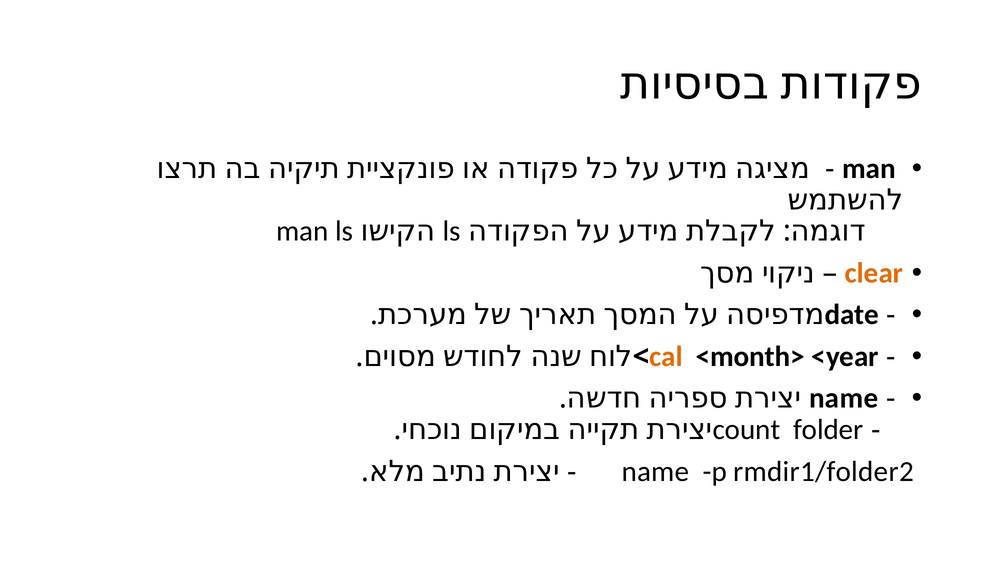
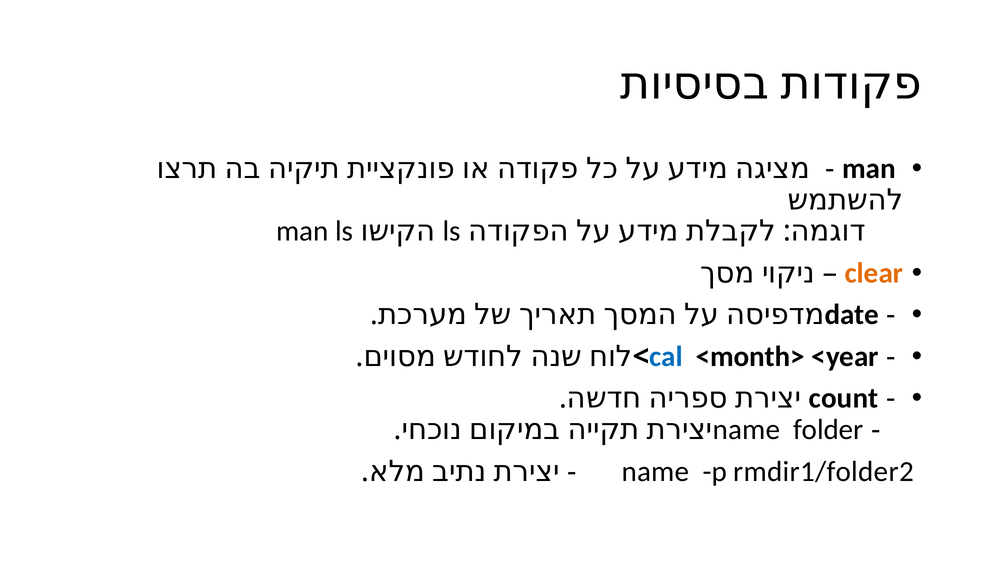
cal colour: orange -> blue
name at (844, 399): name -> count
count at (747, 430): count -> name
